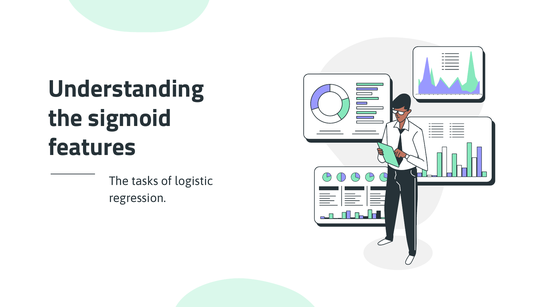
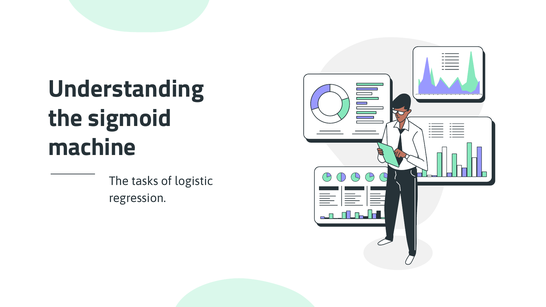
features: features -> machine
